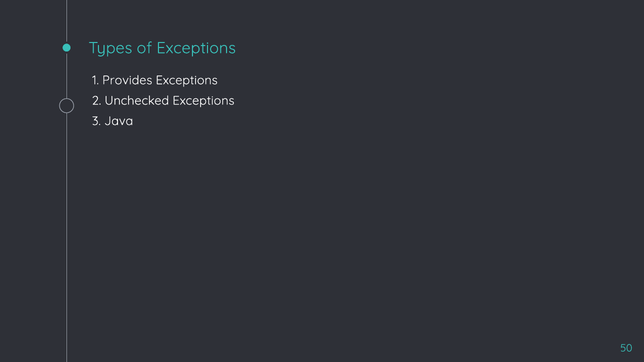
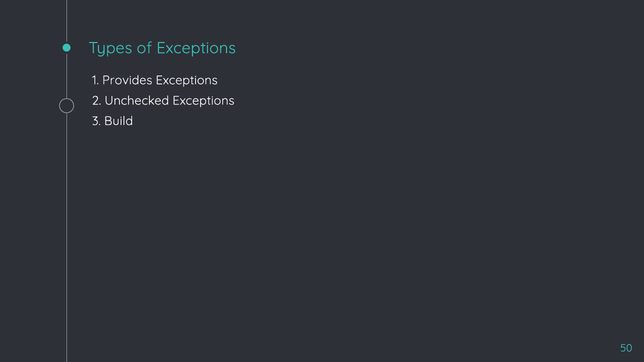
Java: Java -> Build
